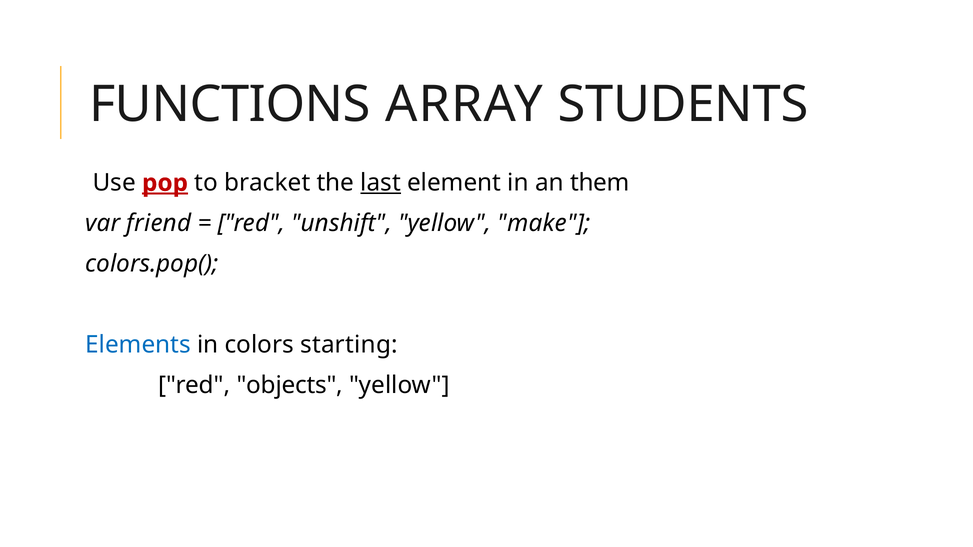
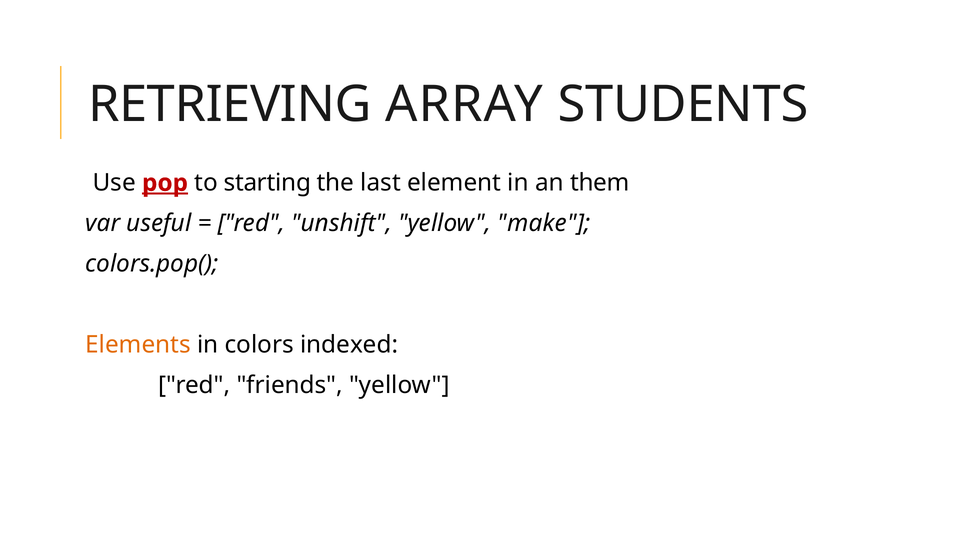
FUNCTIONS: FUNCTIONS -> RETRIEVING
bracket: bracket -> starting
last underline: present -> none
friend: friend -> useful
Elements colour: blue -> orange
starting: starting -> indexed
objects: objects -> friends
